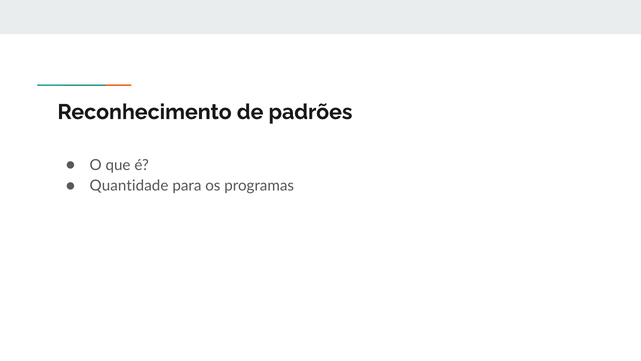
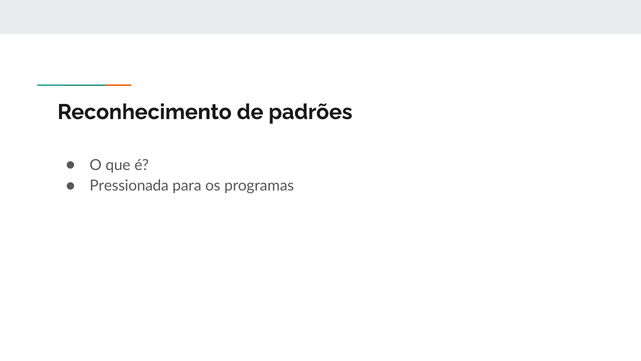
Quantidade: Quantidade -> Pressionada
